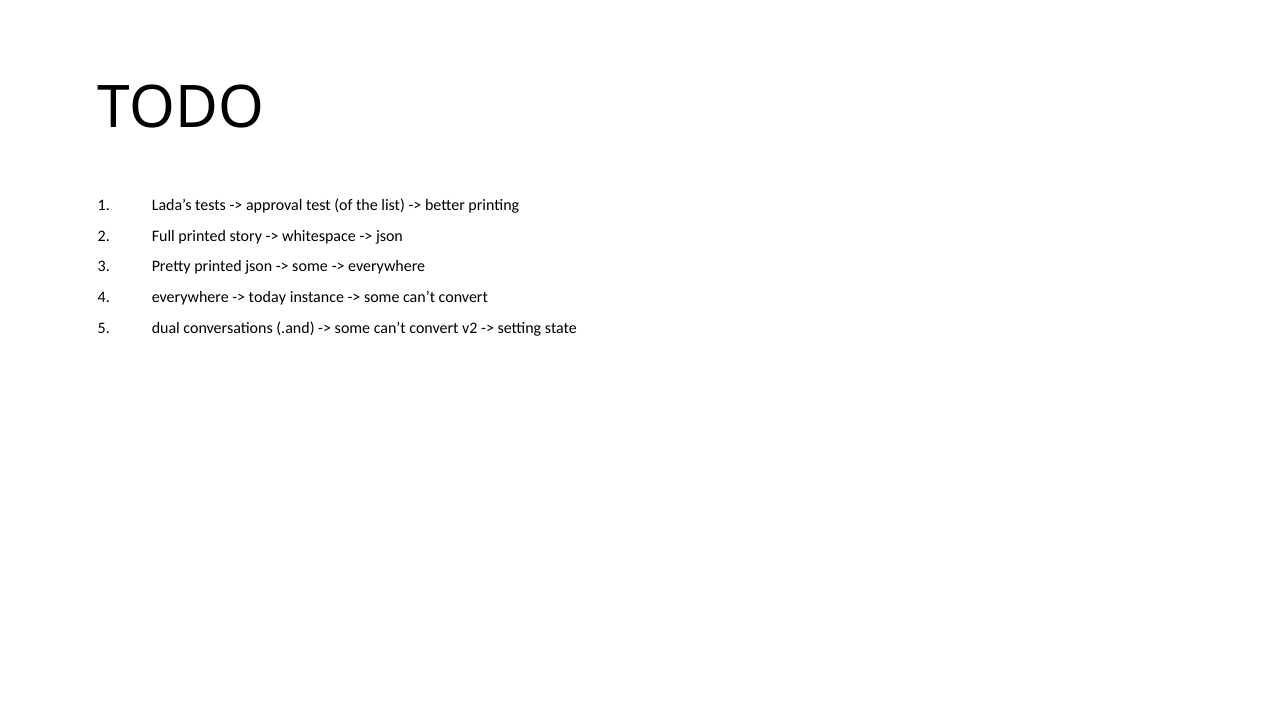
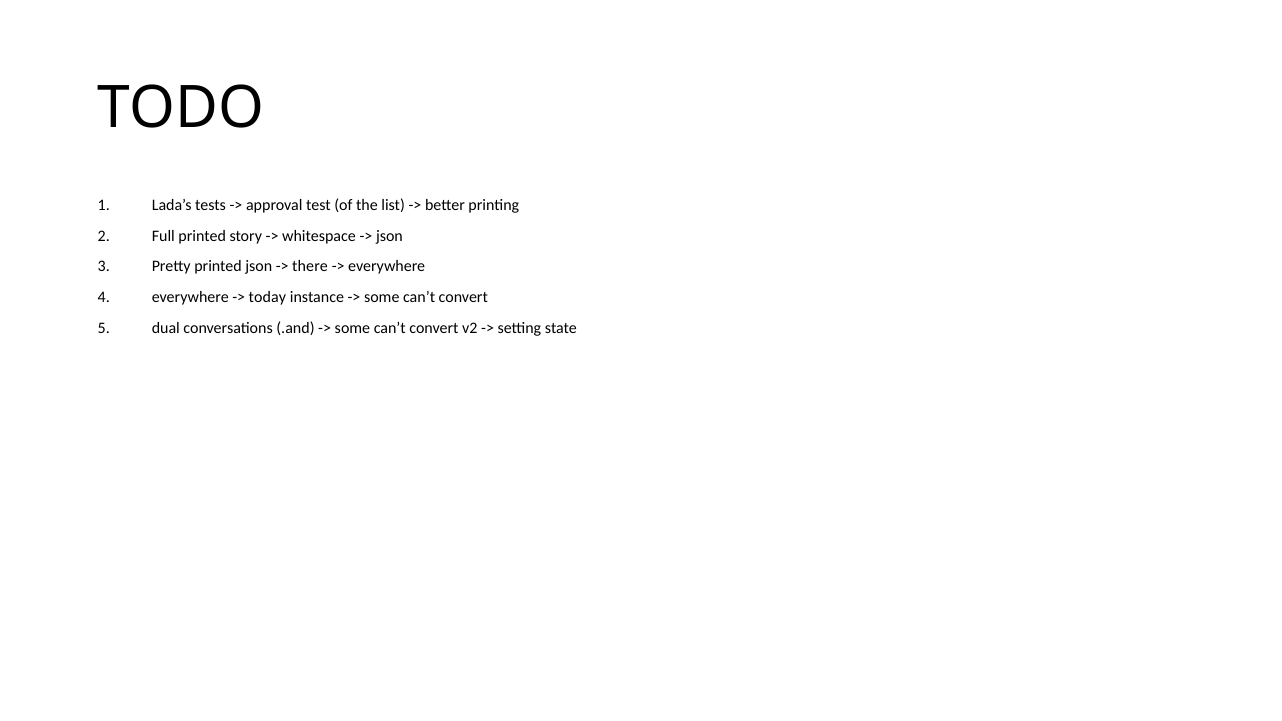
some at (310, 267): some -> there
